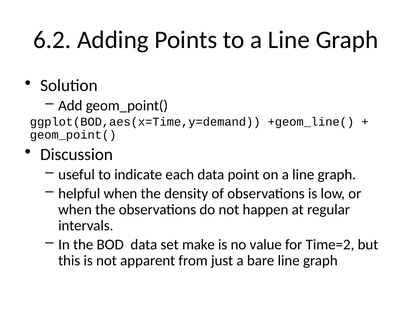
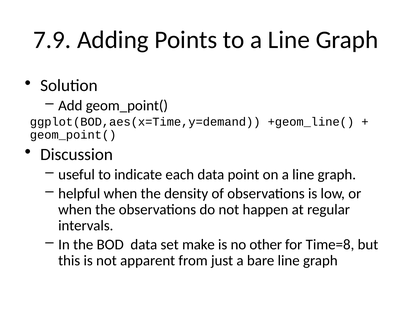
6.2: 6.2 -> 7.9
value: value -> other
Time=2: Time=2 -> Time=8
